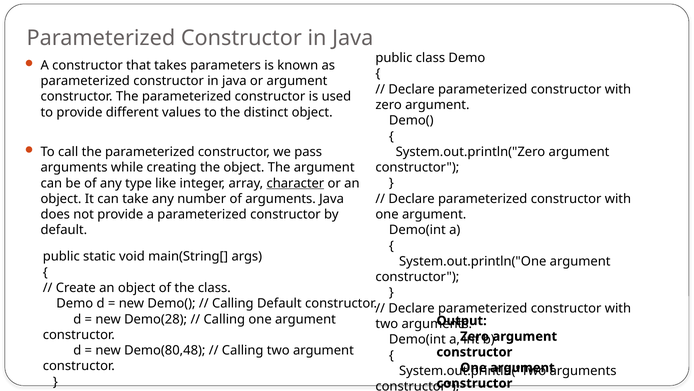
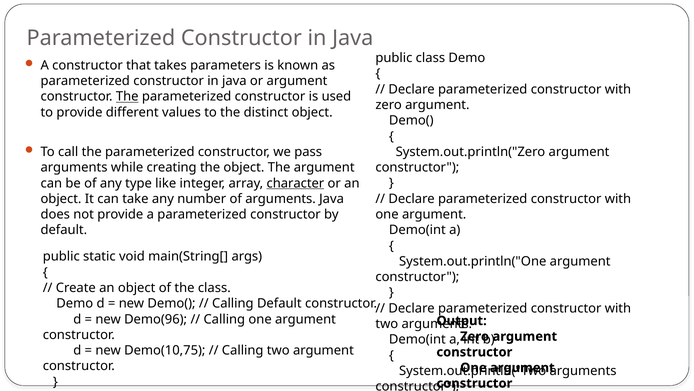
The at (127, 96) underline: none -> present
Demo(28: Demo(28 -> Demo(96
Demo(80,48: Demo(80,48 -> Demo(10,75
